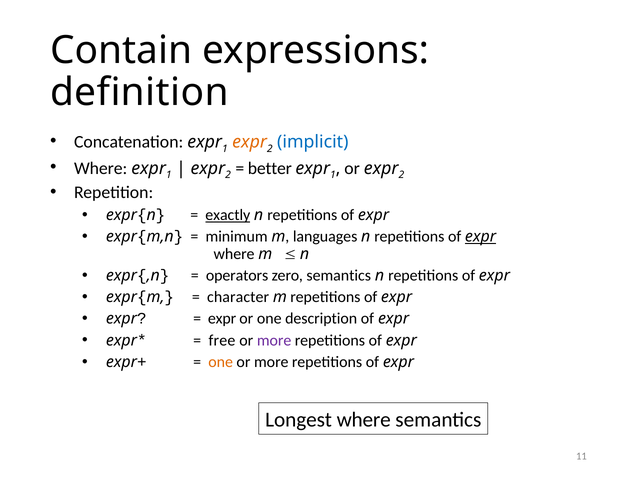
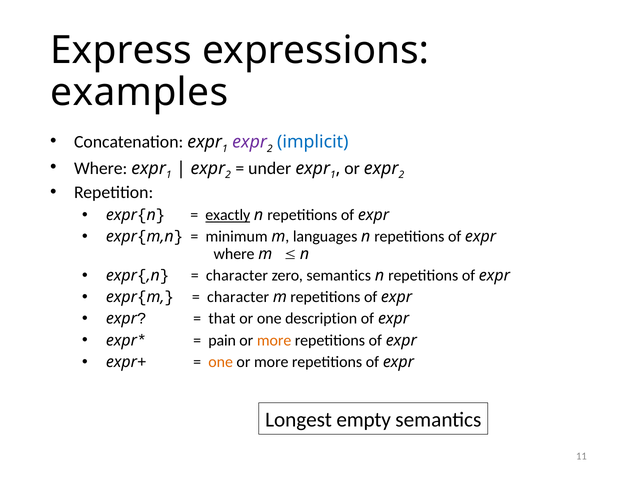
Contain: Contain -> Express
definition: definition -> examples
expr at (250, 142) colour: orange -> purple
better: better -> under
expr at (481, 236) underline: present -> none
operators at (237, 275): operators -> character
expr at (222, 319): expr -> that
free: free -> pain
more at (274, 340) colour: purple -> orange
Longest where: where -> empty
